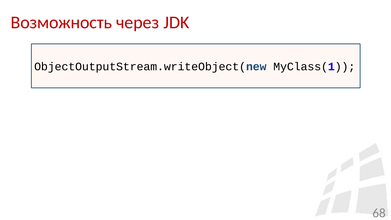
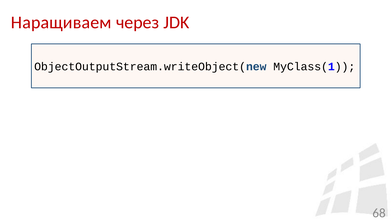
Возможность: Возможность -> Наращиваем
